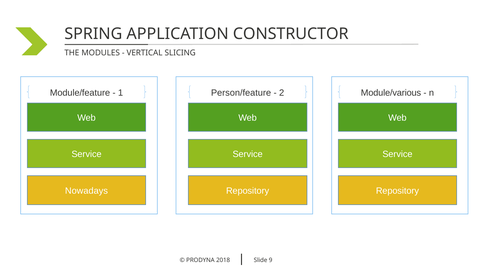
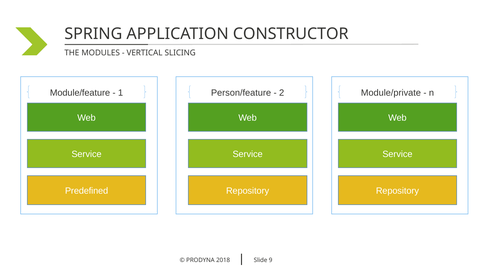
Module/various: Module/various -> Module/private
Nowadays: Nowadays -> Predefined
